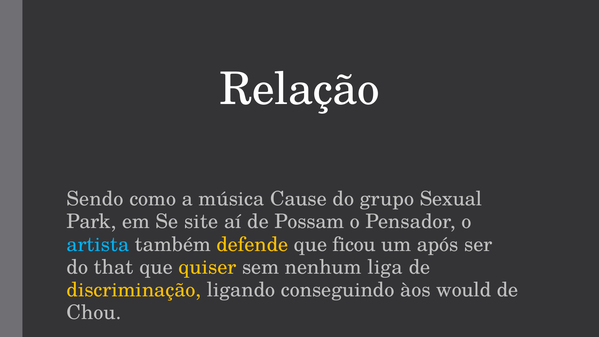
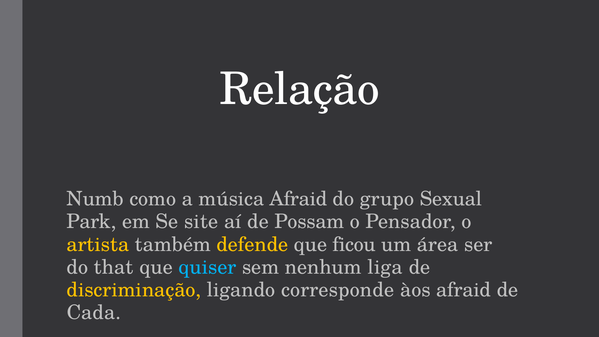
Sendo: Sendo -> Numb
música Cause: Cause -> Afraid
artista colour: light blue -> yellow
após: após -> área
quiser colour: yellow -> light blue
conseguindo: conseguindo -> corresponde
àos would: would -> afraid
Chou: Chou -> Cada
